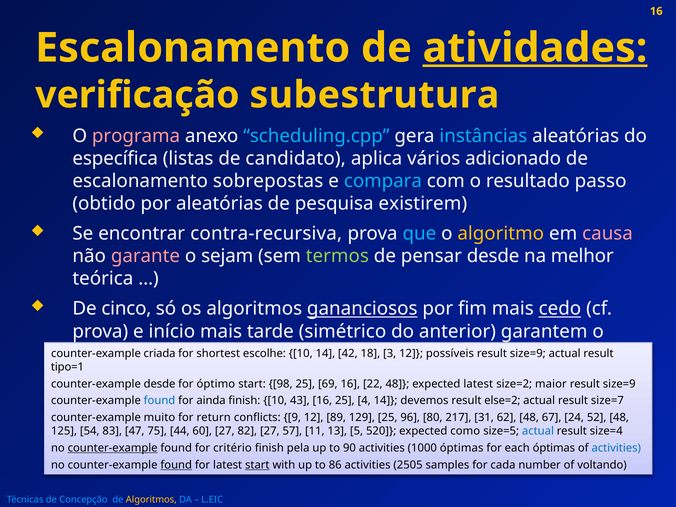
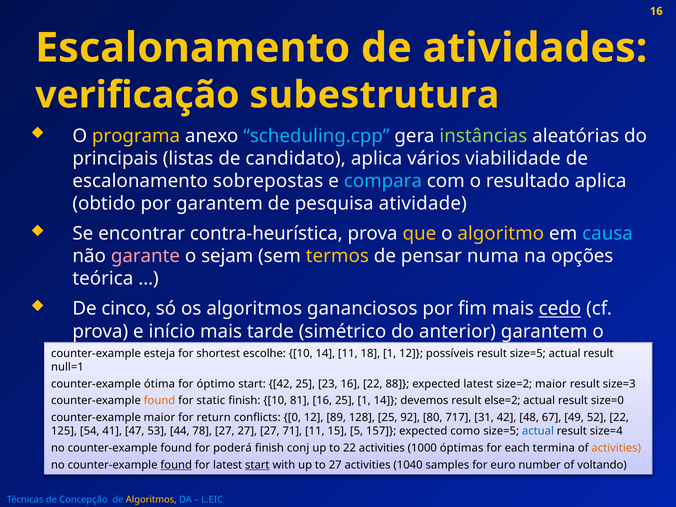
atividades underline: present -> none
programa colour: pink -> yellow
instâncias colour: light blue -> light green
específica: específica -> principais
adicionado: adicionado -> viabilidade
resultado passo: passo -> aplica
por aleatórias: aleatórias -> garantem
existirem: existirem -> atividade
contra-recursiva: contra-recursiva -> contra-heurística
que colour: light blue -> yellow
causa colour: pink -> light blue
termos colour: light green -> yellow
pensar desde: desde -> numa
melhor: melhor -> opções
gananciosos underline: present -> none
criada: criada -> esteja
14 42: 42 -> 11
18 3: 3 -> 1
size=9 at (528, 353): size=9 -> size=5
tipo=1: tipo=1 -> null=1
counter-example desde: desde -> ótima
start 98: 98 -> 42
69: 69 -> 23
22 48: 48 -> 88
size=9 at (619, 384): size=9 -> size=3
found at (160, 401) colour: blue -> orange
ainda: ainda -> static
43: 43 -> 81
25 4: 4 -> 1
size=7: size=7 -> size=0
counter-example muito: muito -> maior
9: 9 -> 0
129: 129 -> 128
96: 96 -> 92
217: 217 -> 717
31 62: 62 -> 42
24: 24 -> 49
52 48: 48 -> 22
83: 83 -> 41
75: 75 -> 53
60: 60 -> 78
82 at (247, 431): 82 -> 27
57: 57 -> 71
13: 13 -> 15
520: 520 -> 157
counter-example at (113, 448) underline: present -> none
critério: critério -> poderá
pela: pela -> conj
to 90: 90 -> 22
each óptimas: óptimas -> termina
activities at (616, 448) colour: blue -> orange
to 86: 86 -> 27
2505: 2505 -> 1040
cada: cada -> euro
